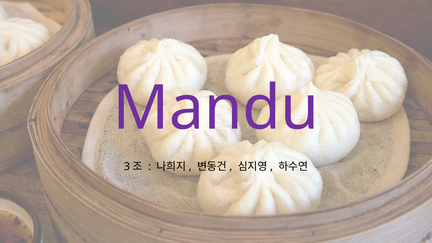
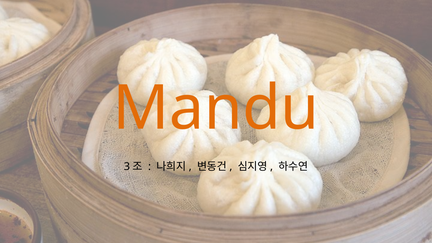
Mandu colour: purple -> orange
